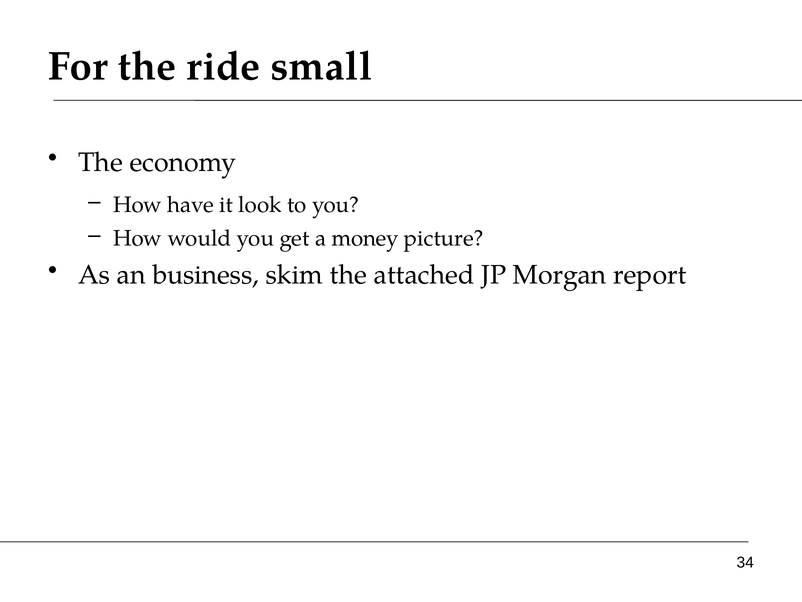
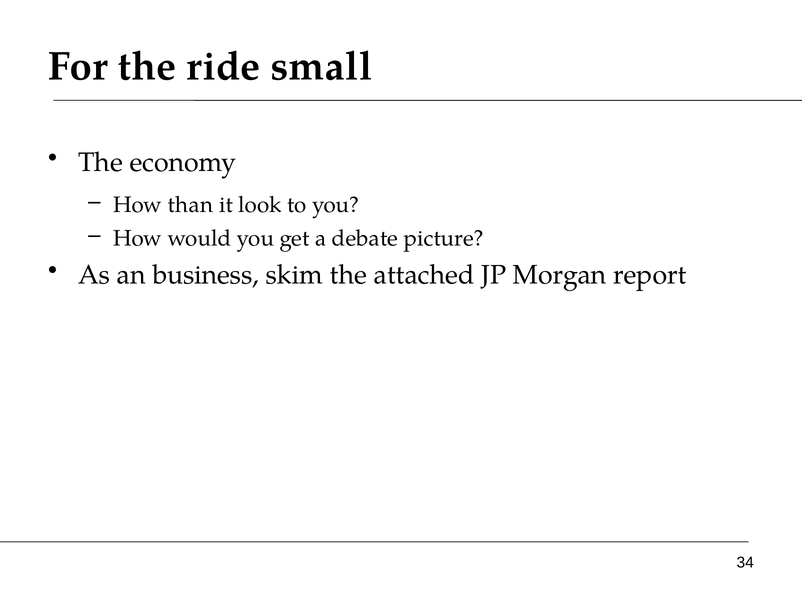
have: have -> than
money: money -> debate
